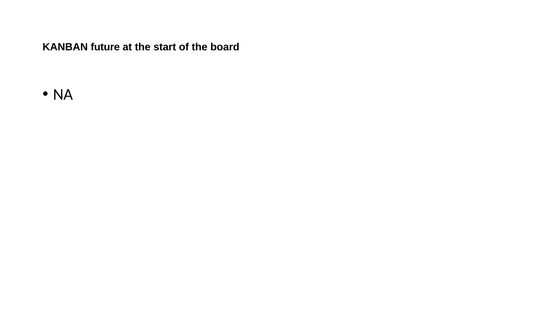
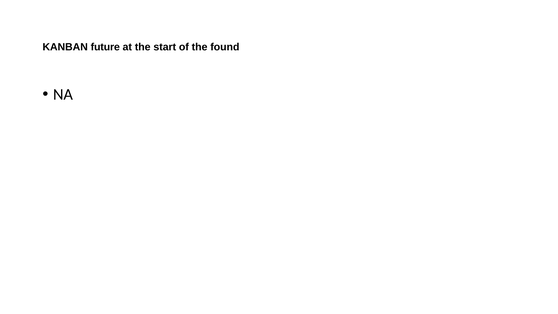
board: board -> found
